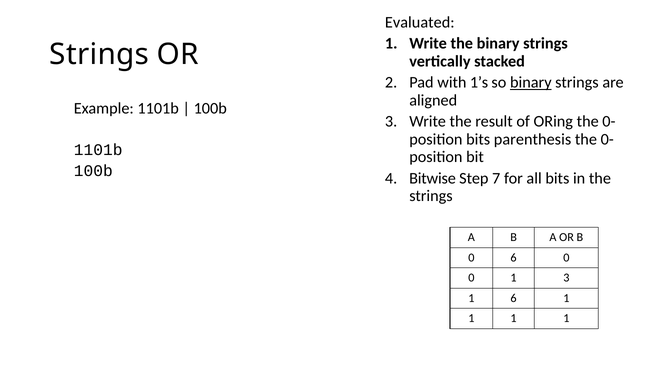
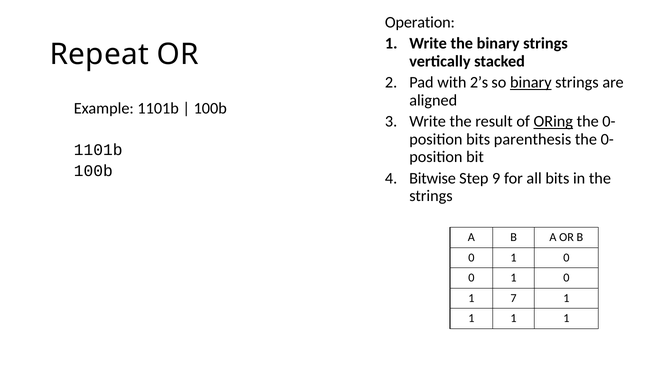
Evaluated: Evaluated -> Operation
Strings at (99, 55): Strings -> Repeat
1’s: 1’s -> 2’s
ORing underline: none -> present
7: 7 -> 9
6 at (514, 258): 6 -> 1
3 at (566, 278): 3 -> 0
1 6: 6 -> 7
